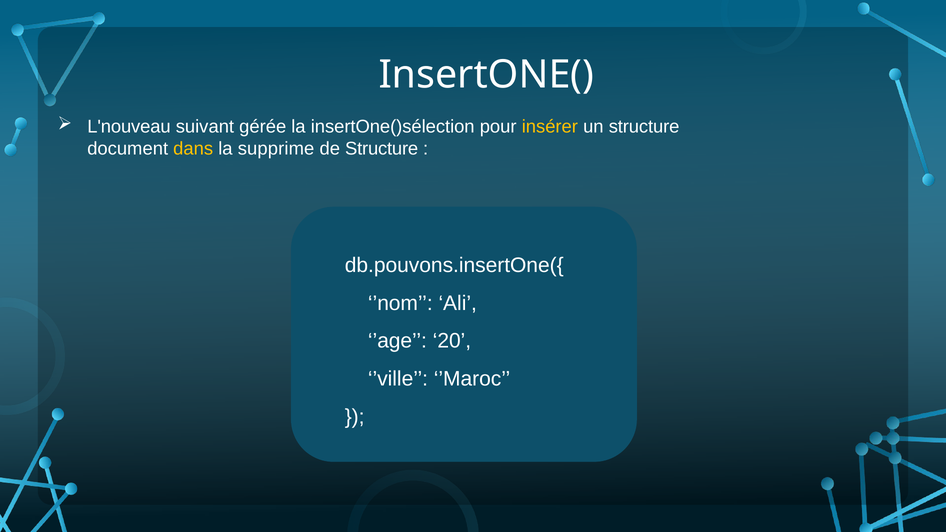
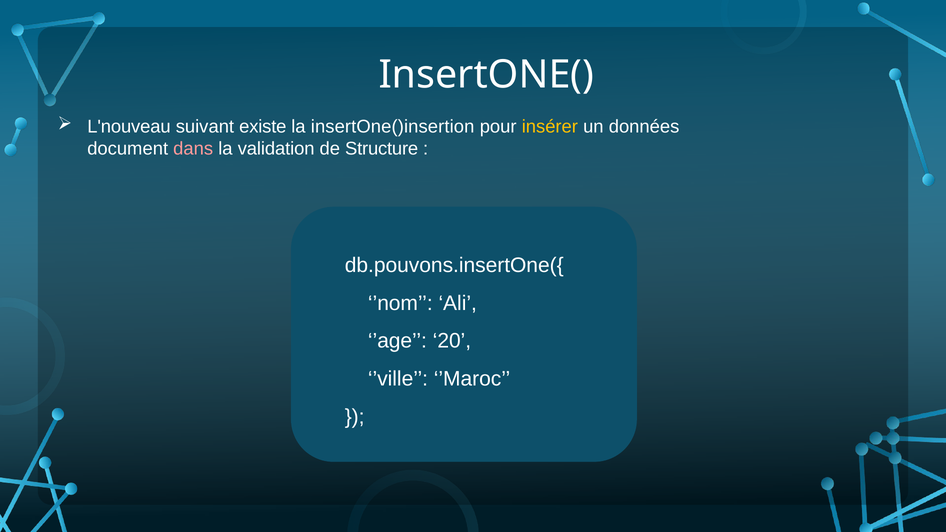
gérée: gérée -> existe
insertOne()sélection: insertOne()sélection -> insertOne()insertion
un structure: structure -> données
dans colour: yellow -> pink
supprime: supprime -> validation
